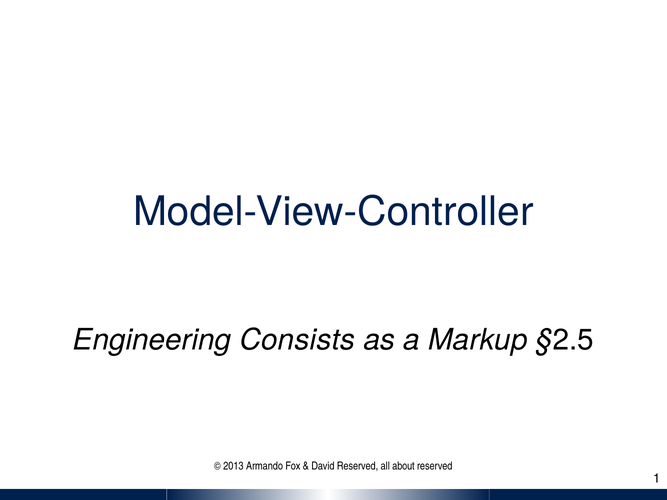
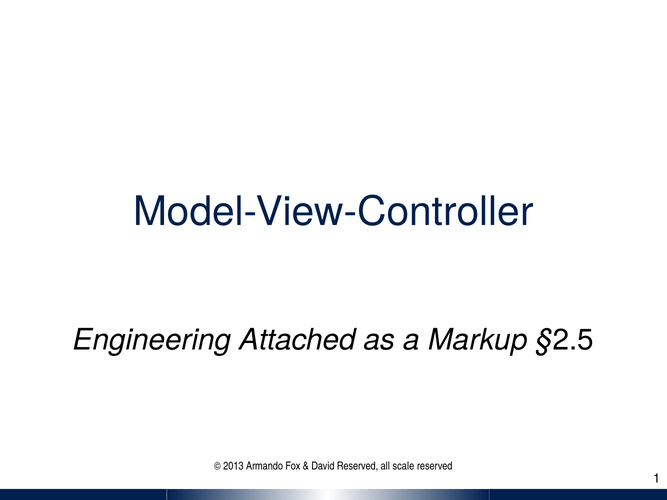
Consists: Consists -> Attached
about: about -> scale
